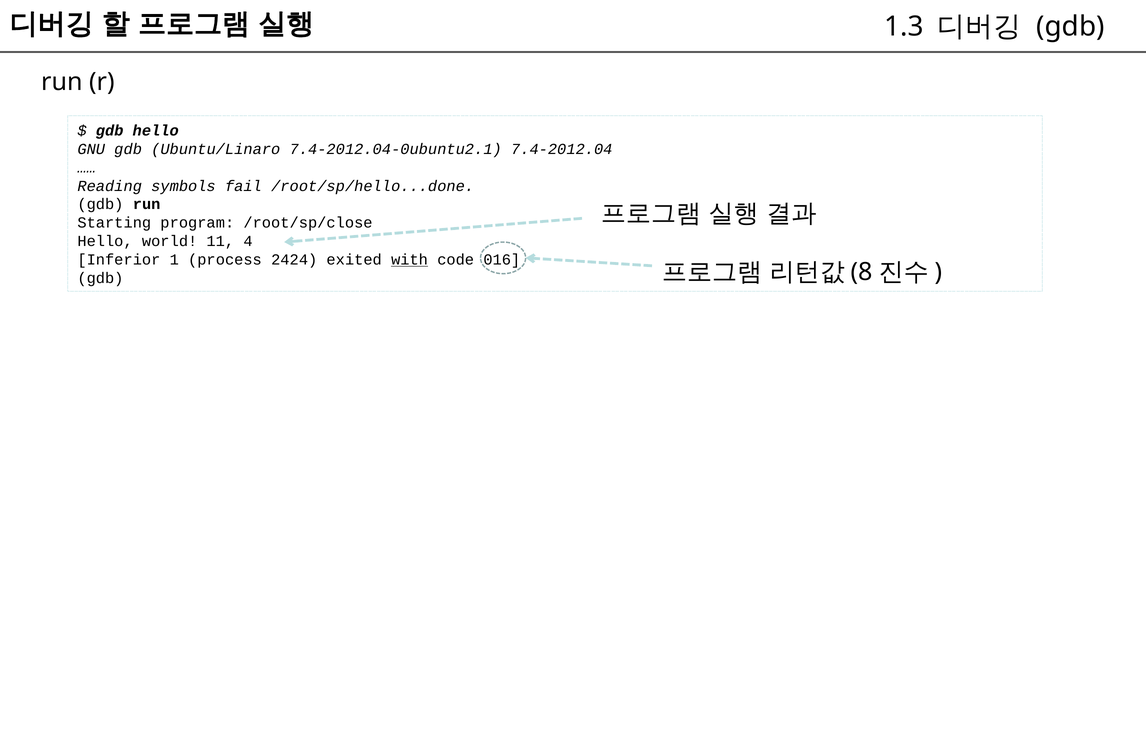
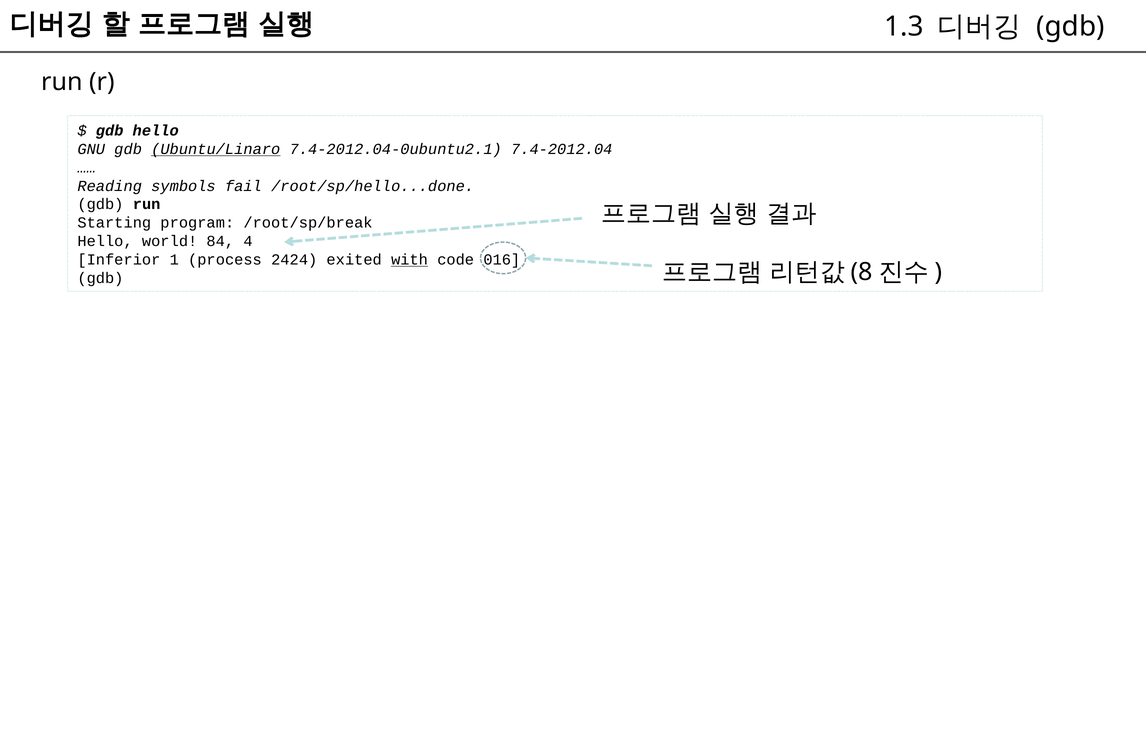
Ubuntu/Linaro underline: none -> present
/root/sp/close: /root/sp/close -> /root/sp/break
11: 11 -> 84
